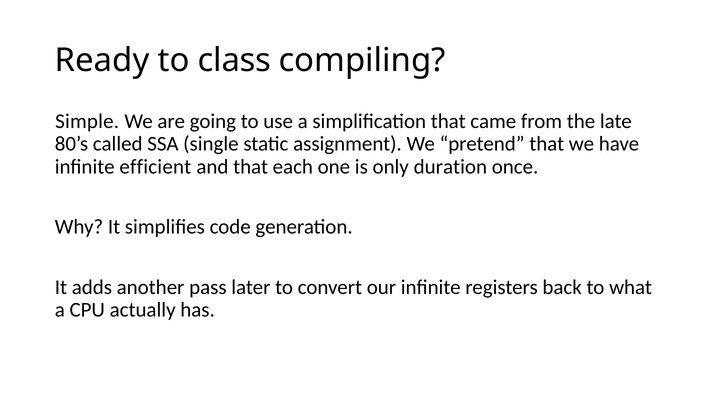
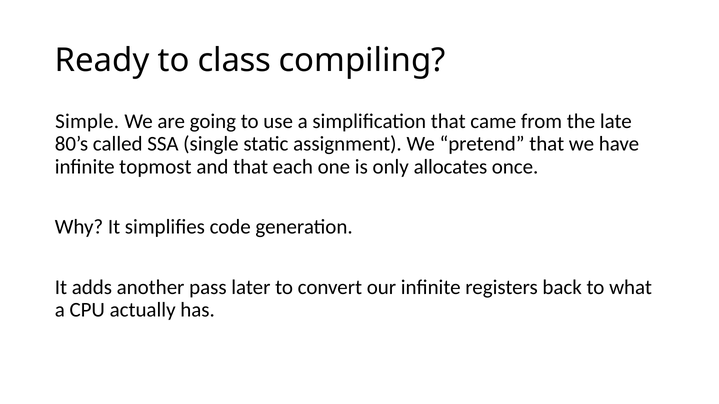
efficient: efficient -> topmost
duration: duration -> allocates
